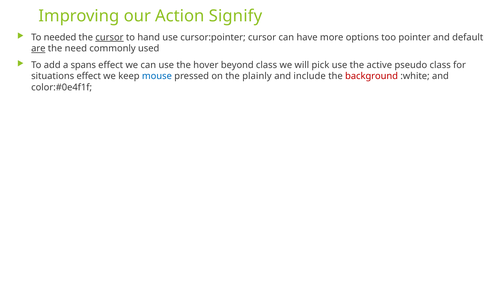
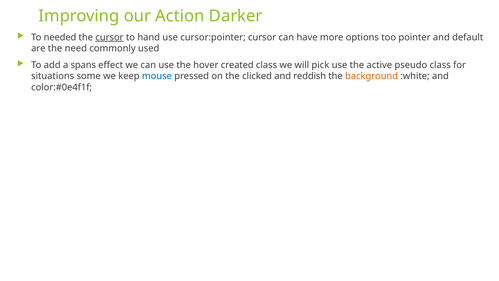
Signify: Signify -> Darker
are underline: present -> none
beyond: beyond -> created
situations effect: effect -> some
plainly: plainly -> clicked
include: include -> reddish
background colour: red -> orange
